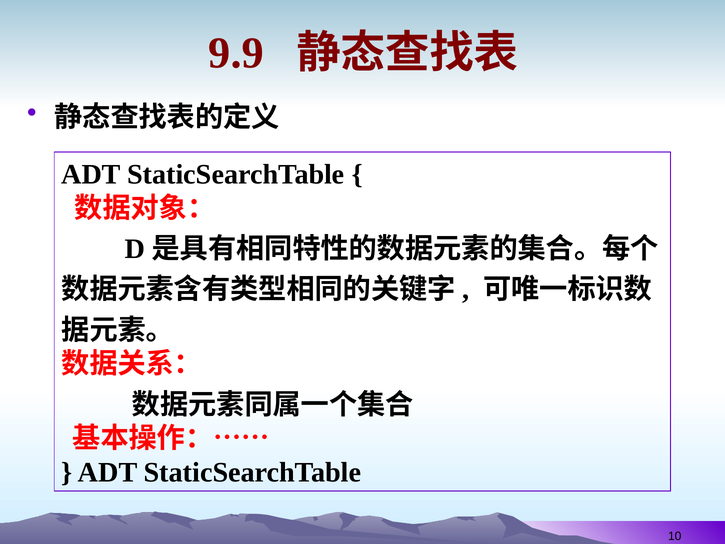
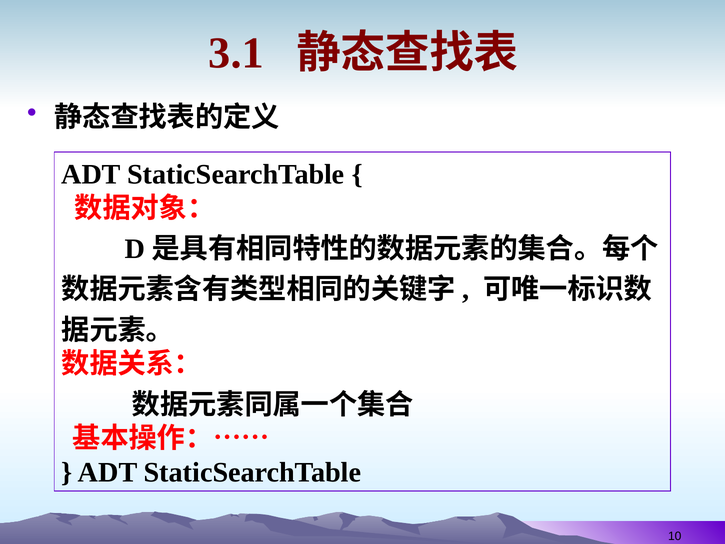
9.9: 9.9 -> 3.1
